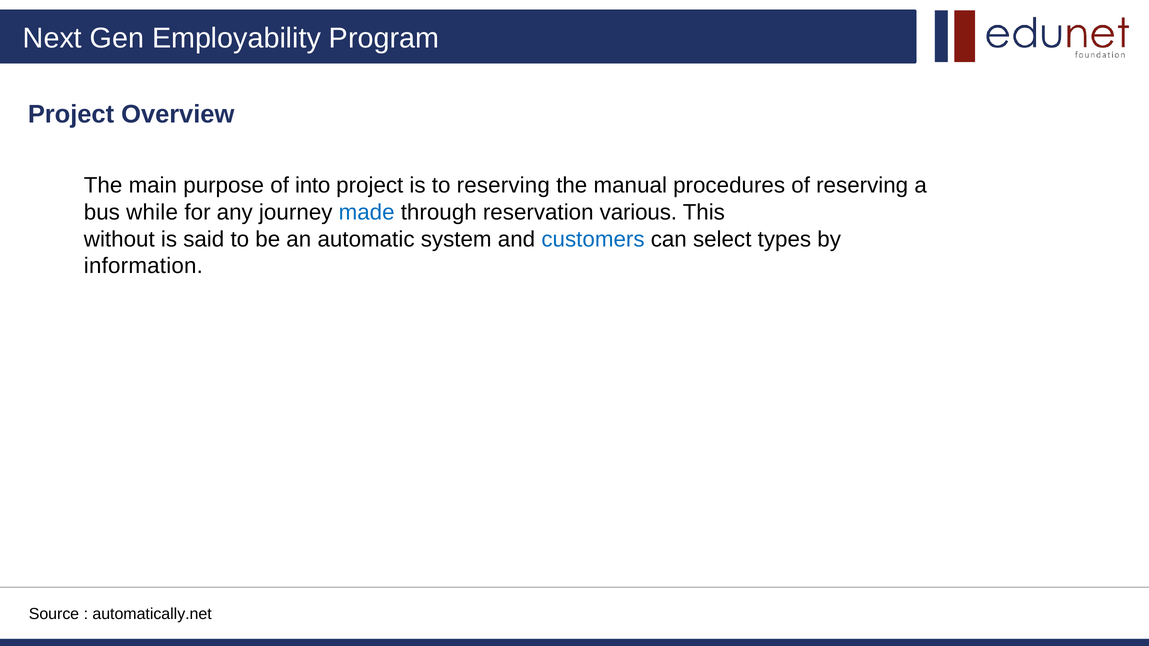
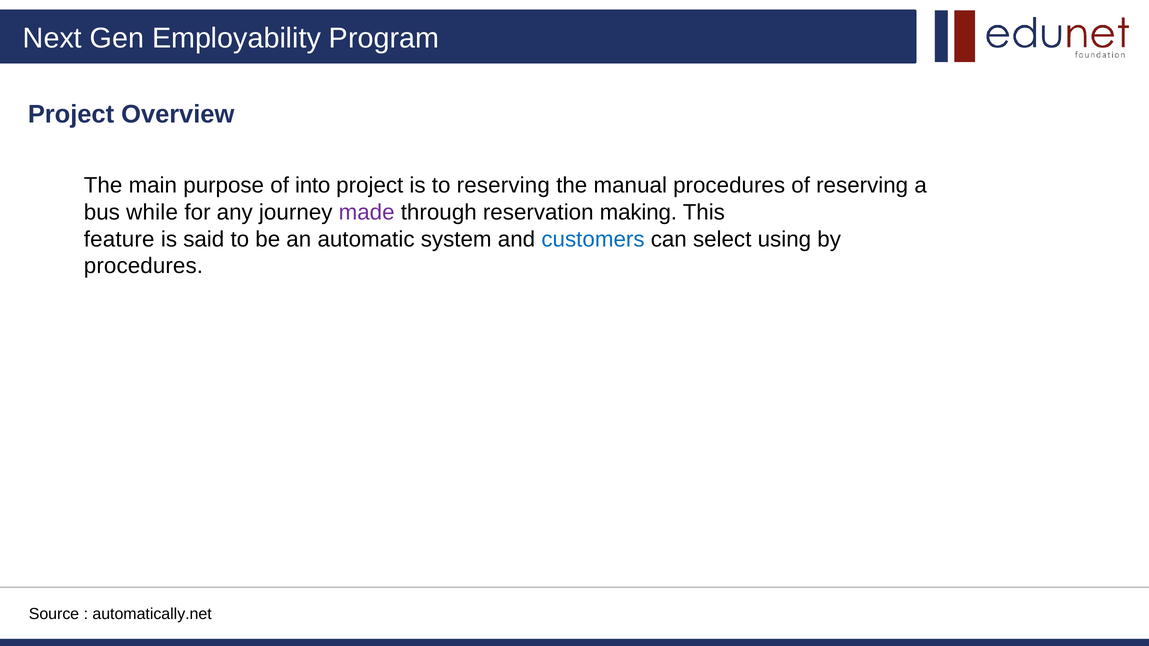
made colour: blue -> purple
various: various -> making
without: without -> feature
types: types -> using
information at (143, 266): information -> procedures
